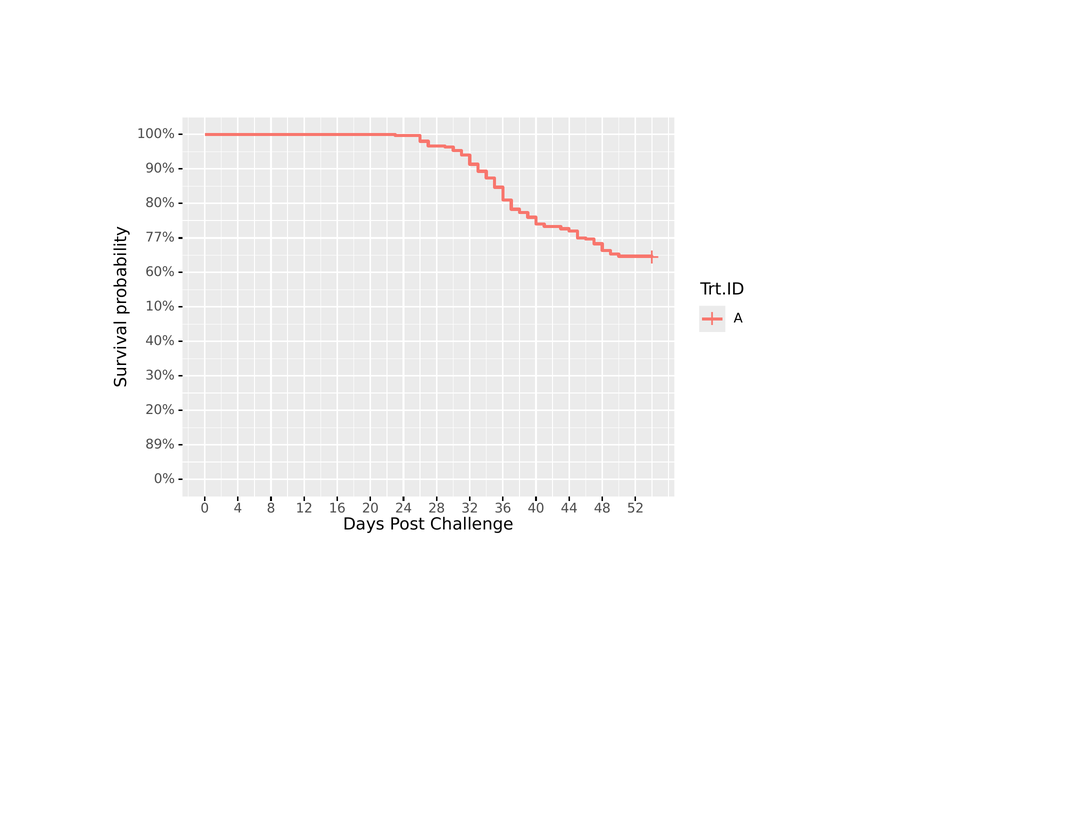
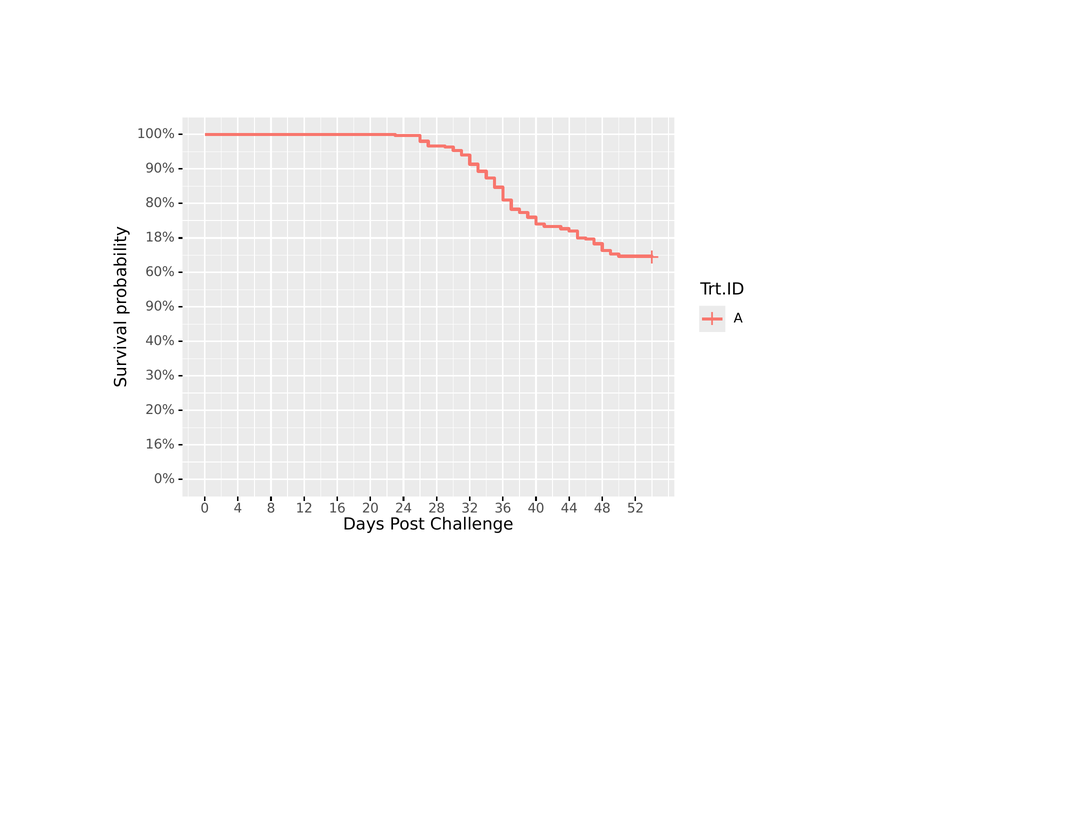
77%: 77% -> 18%
10% at (160, 306): 10% -> 90%
89%: 89% -> 16%
